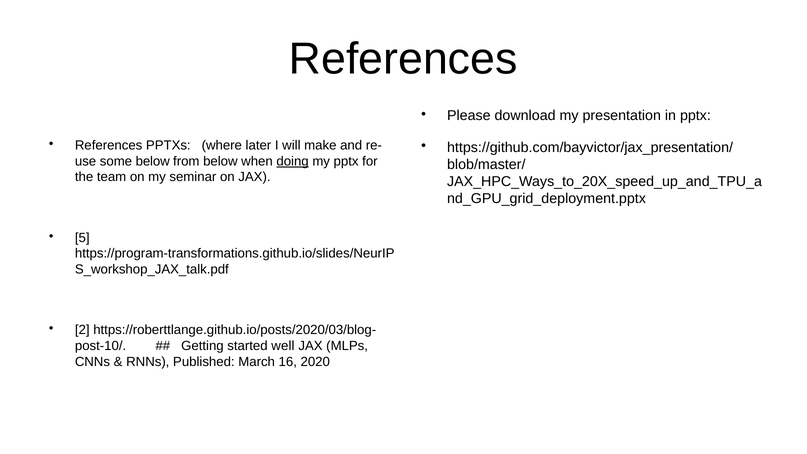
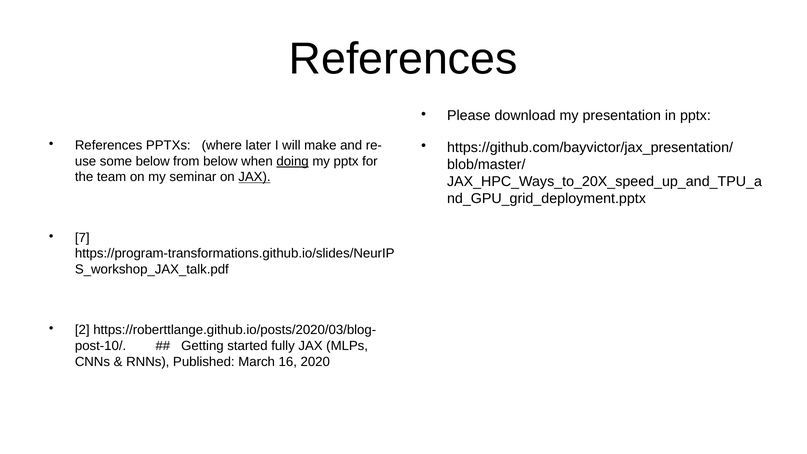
JAX at (254, 177) underline: none -> present
5: 5 -> 7
well: well -> fully
